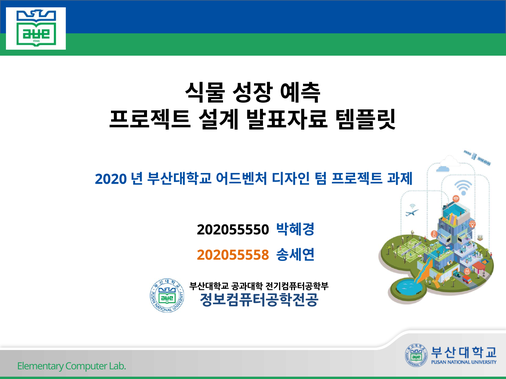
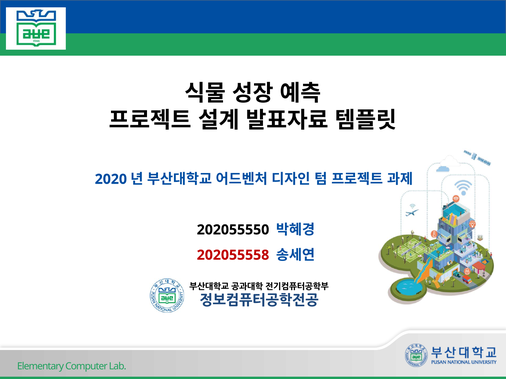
202055558 colour: orange -> red
